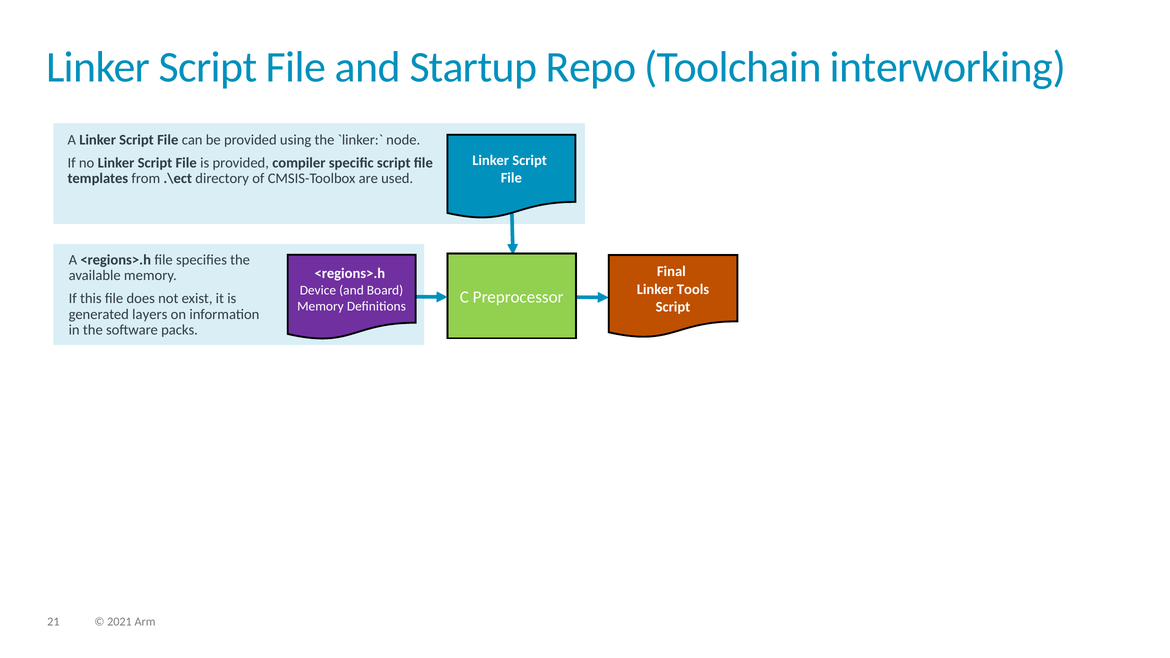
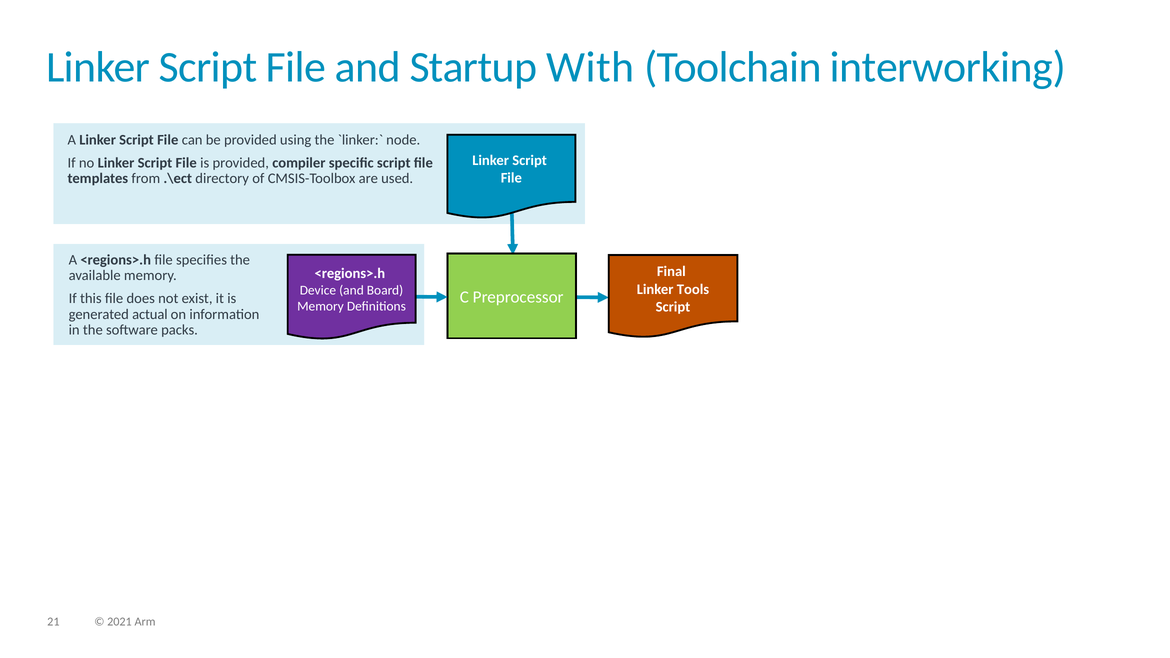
Repo: Repo -> With
layers: layers -> actual
